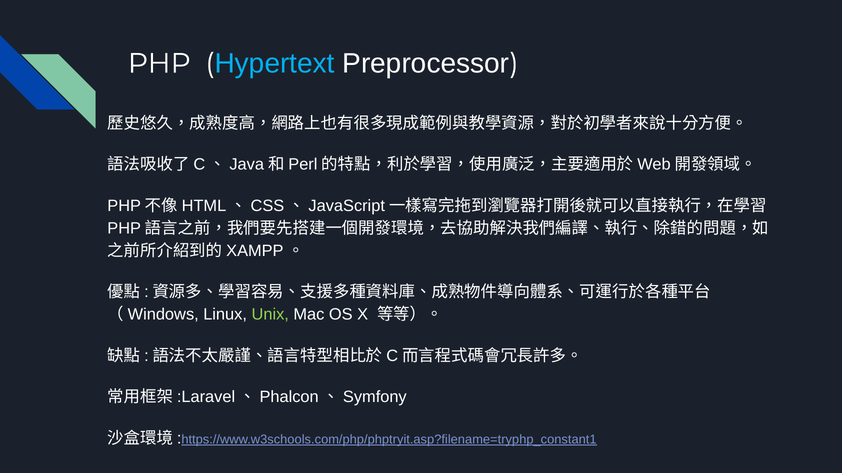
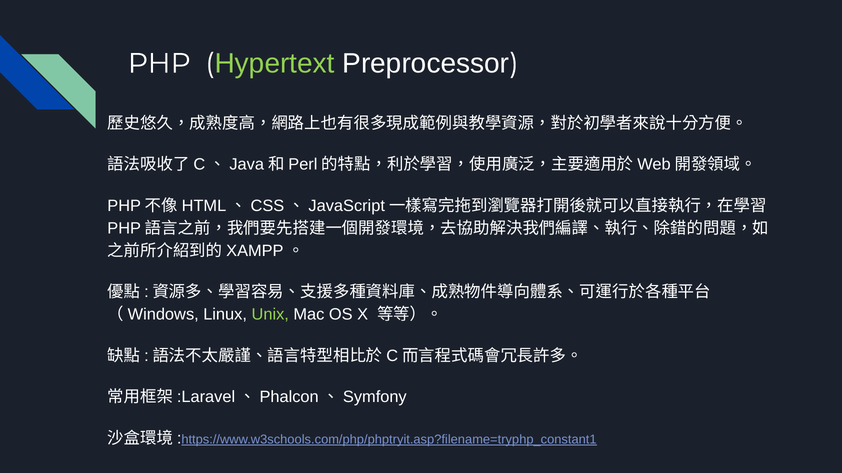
Hypertext colour: light blue -> light green
